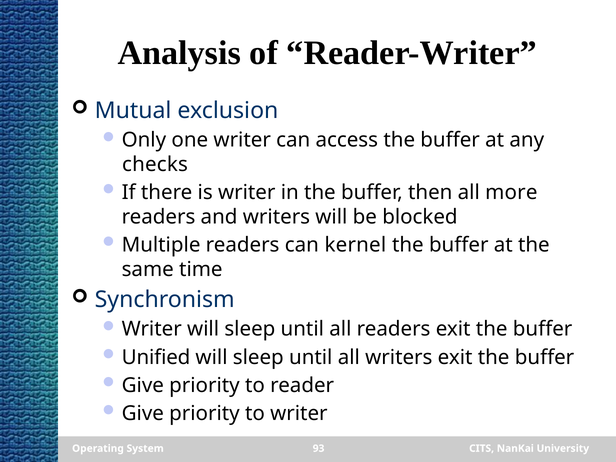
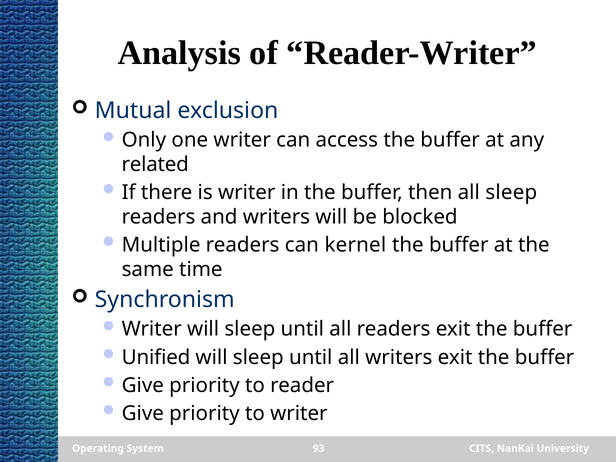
checks: checks -> related
all more: more -> sleep
